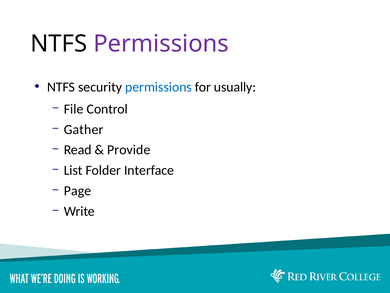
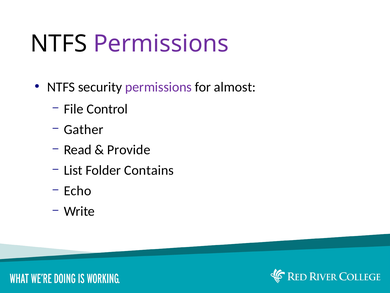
permissions at (159, 87) colour: blue -> purple
usually: usually -> almost
Interface: Interface -> Contains
Page: Page -> Echo
